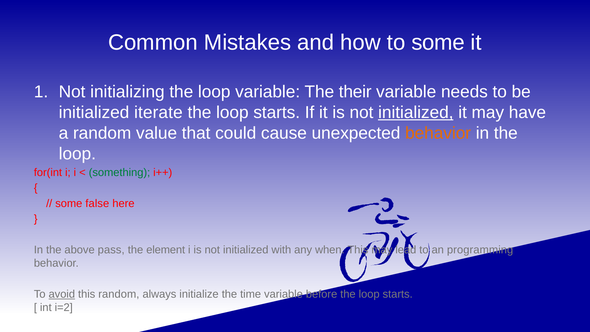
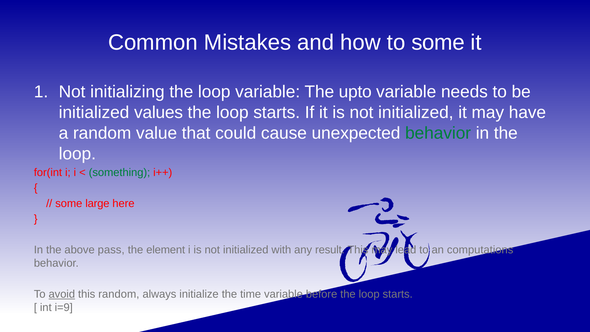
their: their -> upto
iterate: iterate -> values
initialized at (416, 112) underline: present -> none
behavior at (438, 133) colour: orange -> green
false: false -> large
when: when -> result
programming: programming -> computations
i=2: i=2 -> i=9
